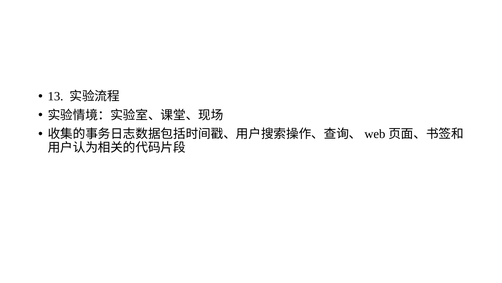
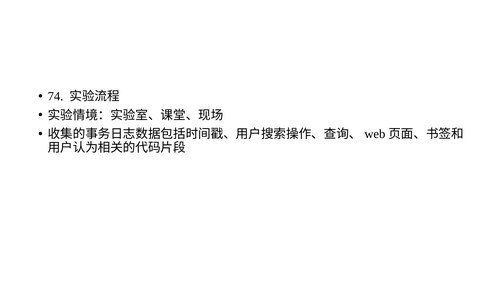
13: 13 -> 74
